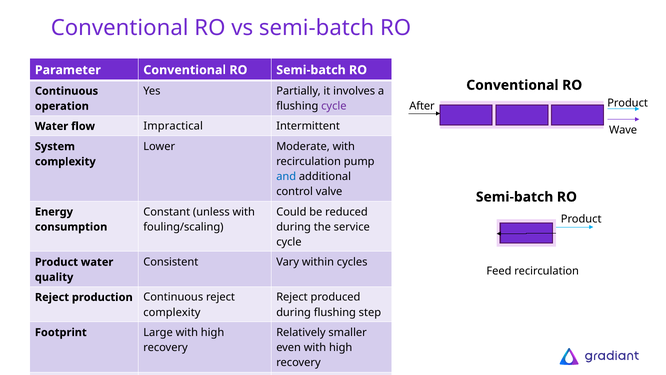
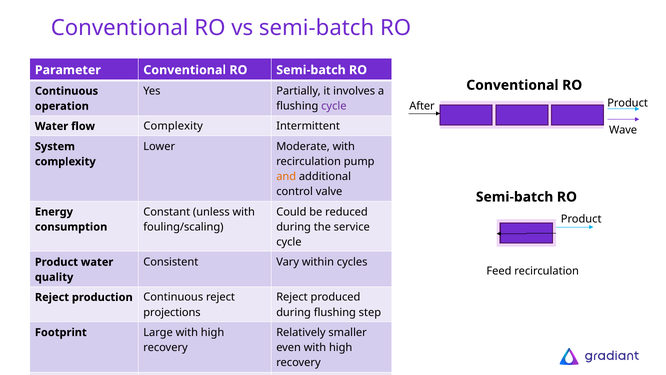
flow Impractical: Impractical -> Complexity
and colour: blue -> orange
complexity at (172, 312): complexity -> projections
